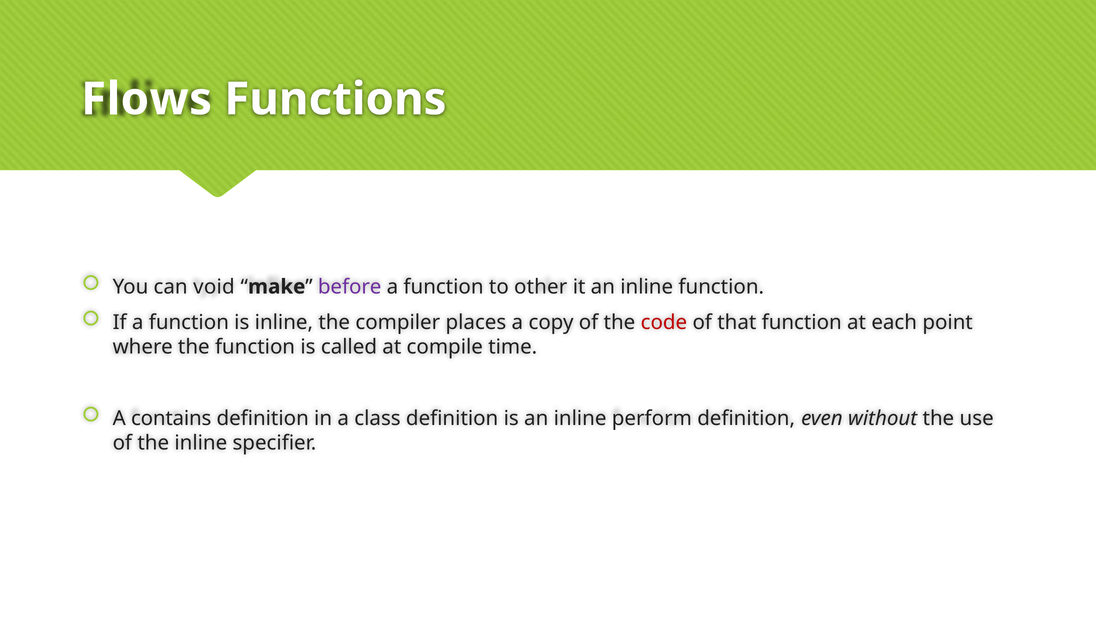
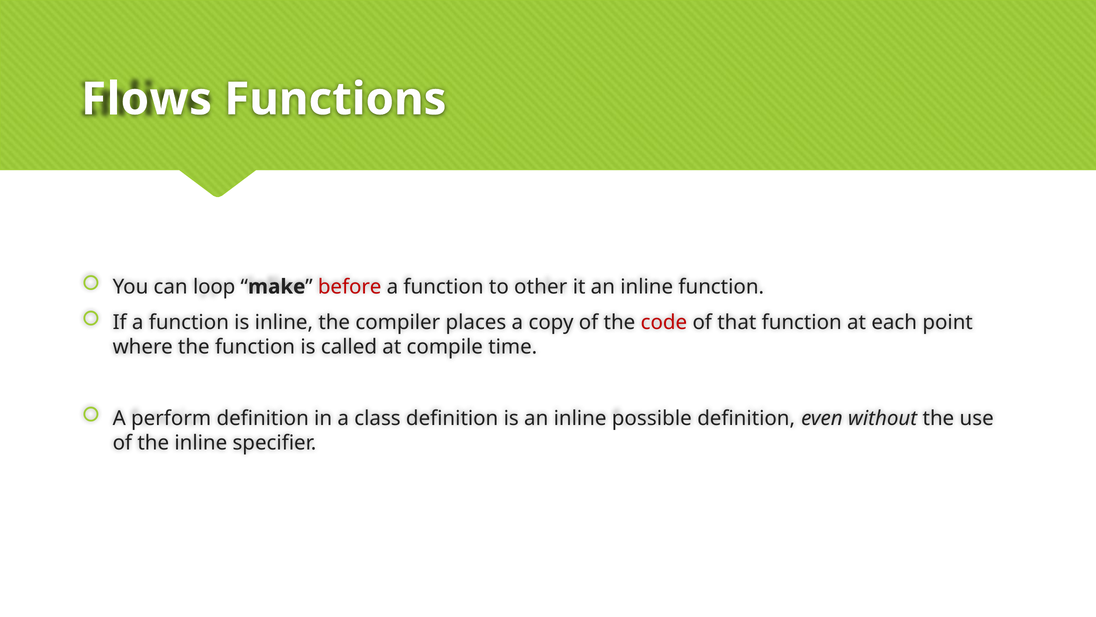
void: void -> loop
before colour: purple -> red
contains: contains -> perform
perform: perform -> possible
